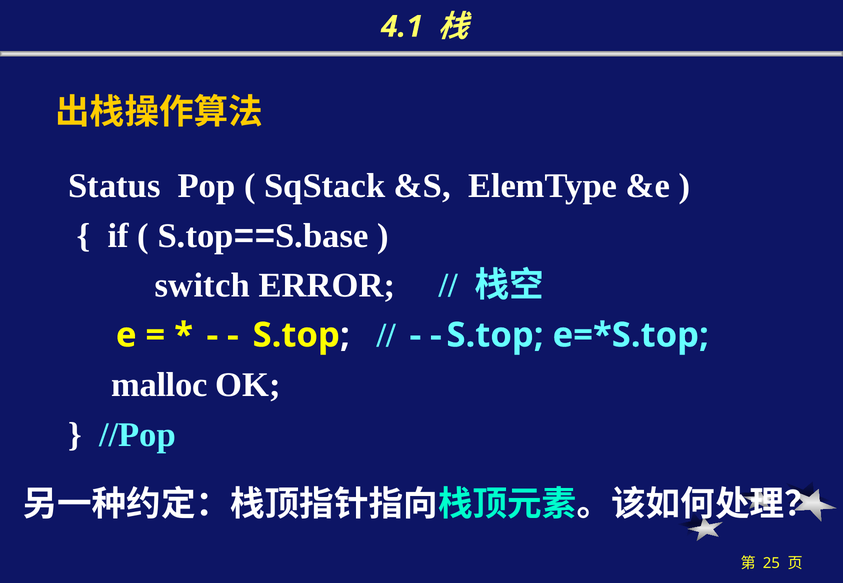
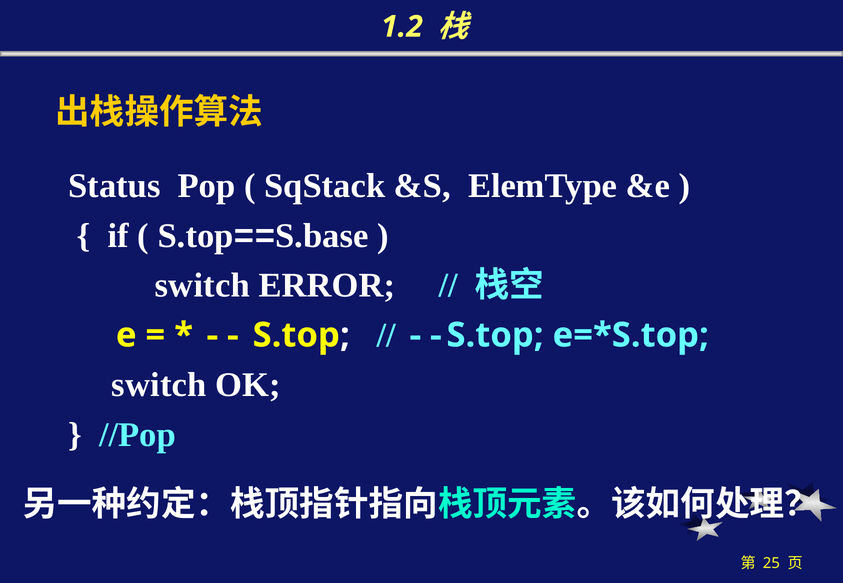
4.1: 4.1 -> 1.2
malloc at (159, 385): malloc -> switch
